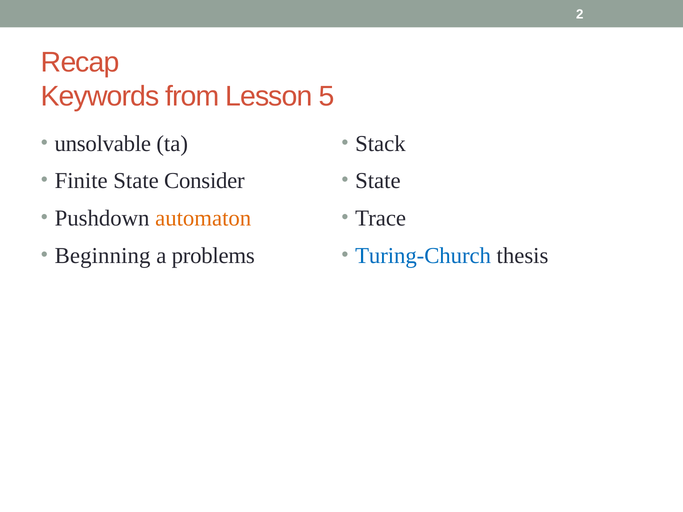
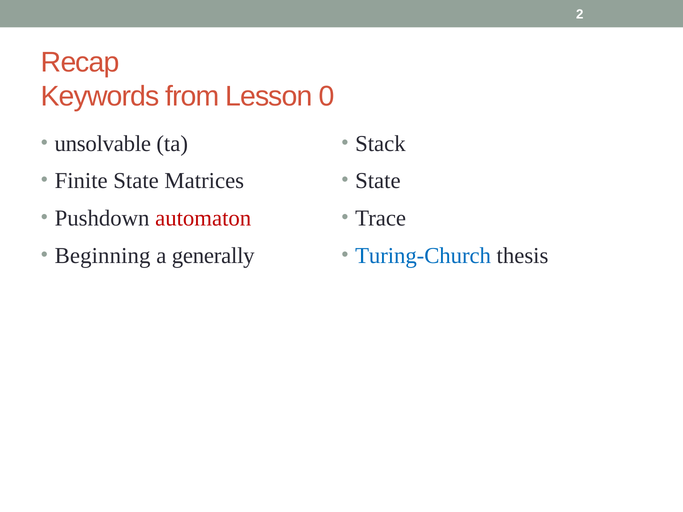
5: 5 -> 0
Consider: Consider -> Matrices
automaton colour: orange -> red
problems: problems -> generally
